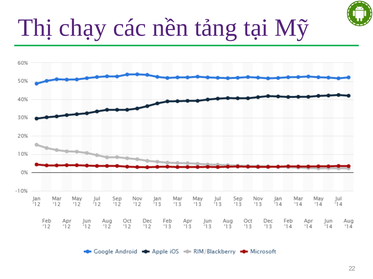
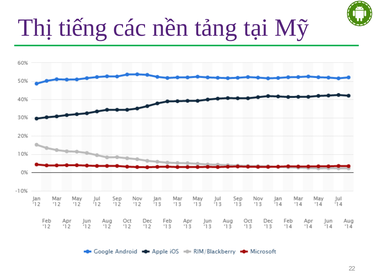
chạy: chạy -> tiếng
